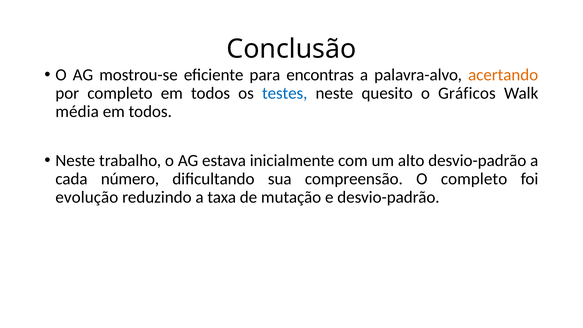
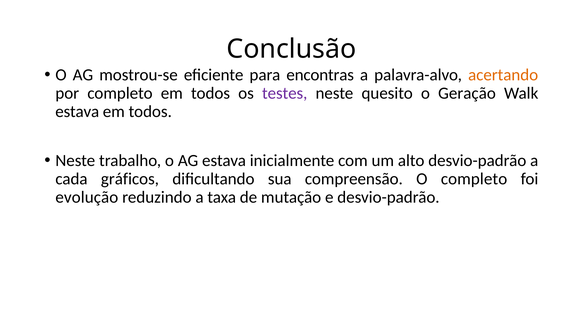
testes colour: blue -> purple
Gráficos: Gráficos -> Geração
média at (77, 111): média -> estava
número: número -> gráficos
